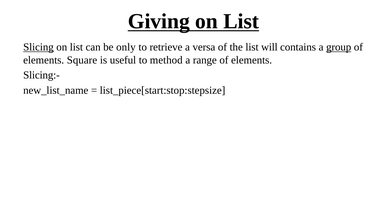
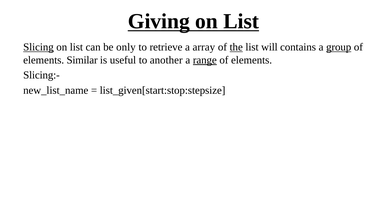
versa: versa -> array
the underline: none -> present
Square: Square -> Similar
method: method -> another
range underline: none -> present
list_piece[start:stop:stepsize: list_piece[start:stop:stepsize -> list_given[start:stop:stepsize
